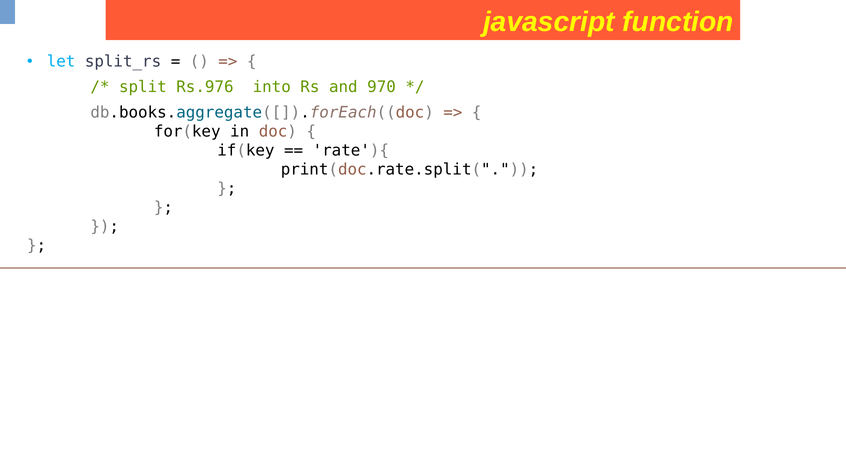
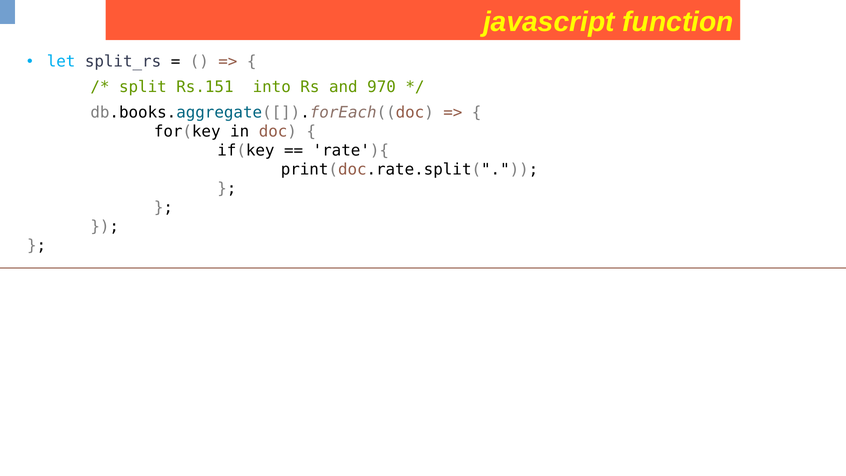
Rs.976: Rs.976 -> Rs.151
